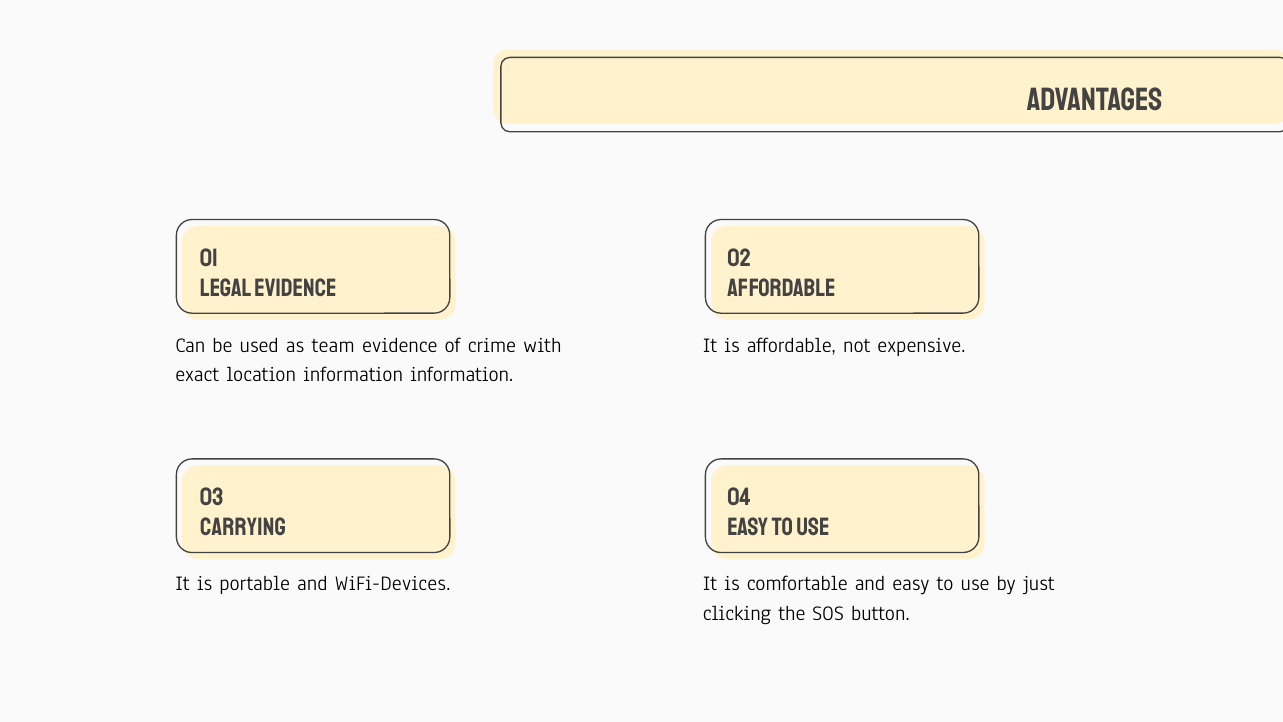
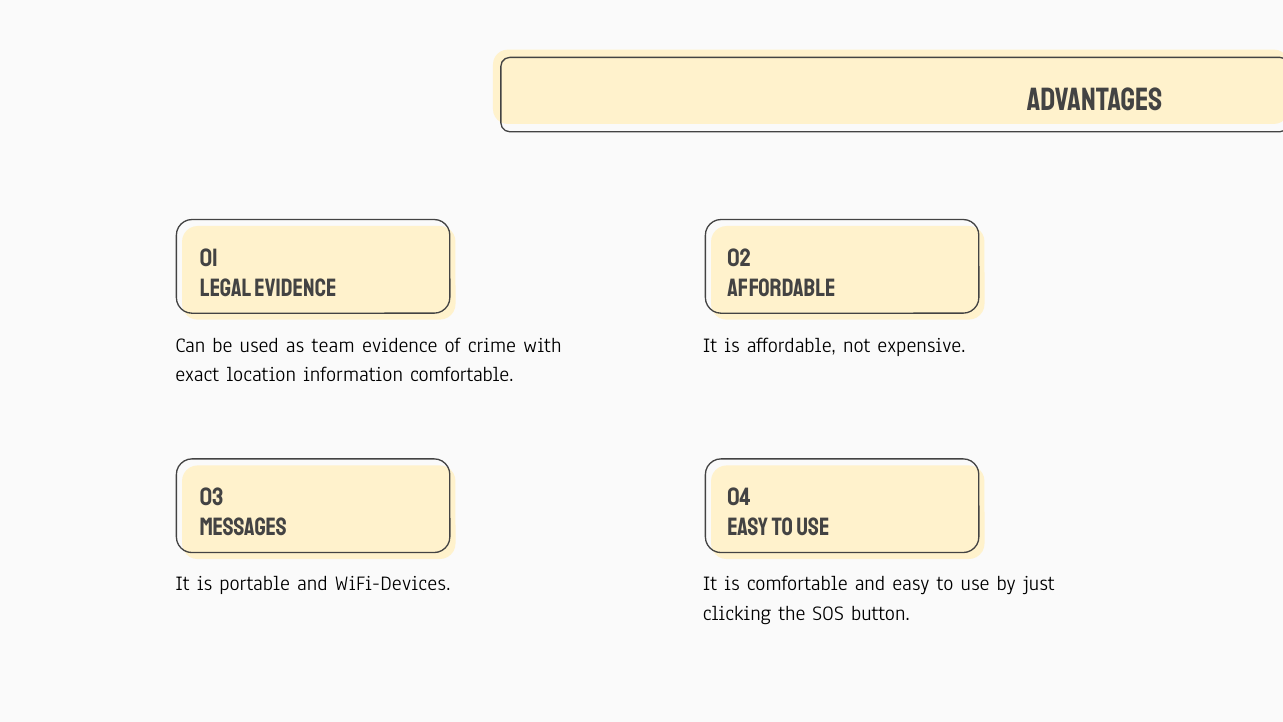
information information: information -> comfortable
carrying: carrying -> messages
